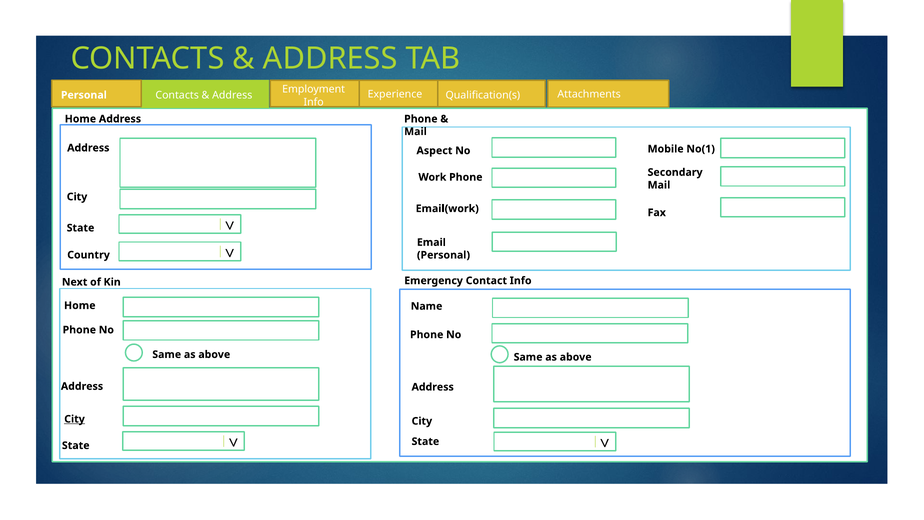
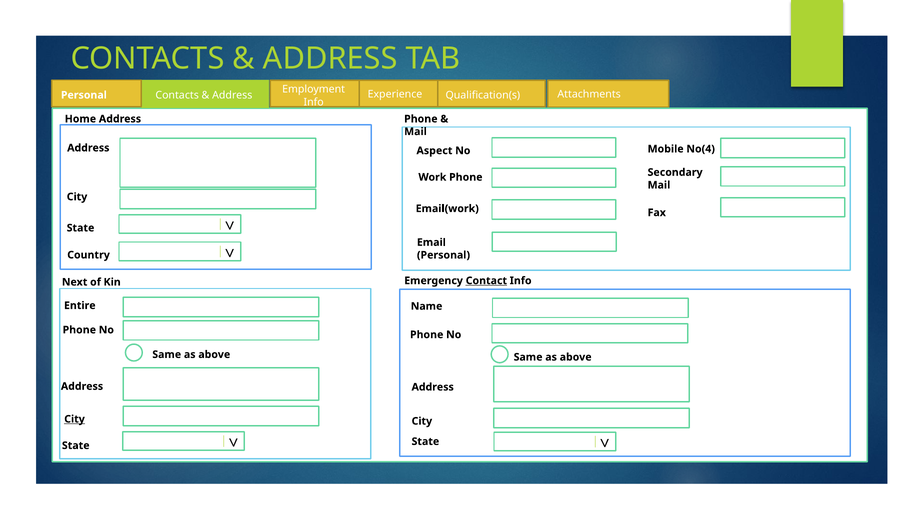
No(1: No(1 -> No(4
Contact underline: none -> present
Home at (80, 305): Home -> Entire
